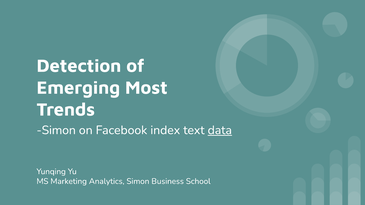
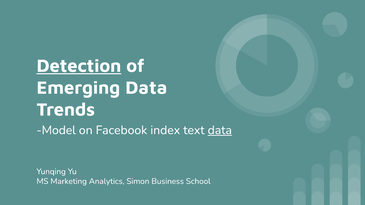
Detection underline: none -> present
Emerging Most: Most -> Data
Simon at (56, 130): Simon -> Model
